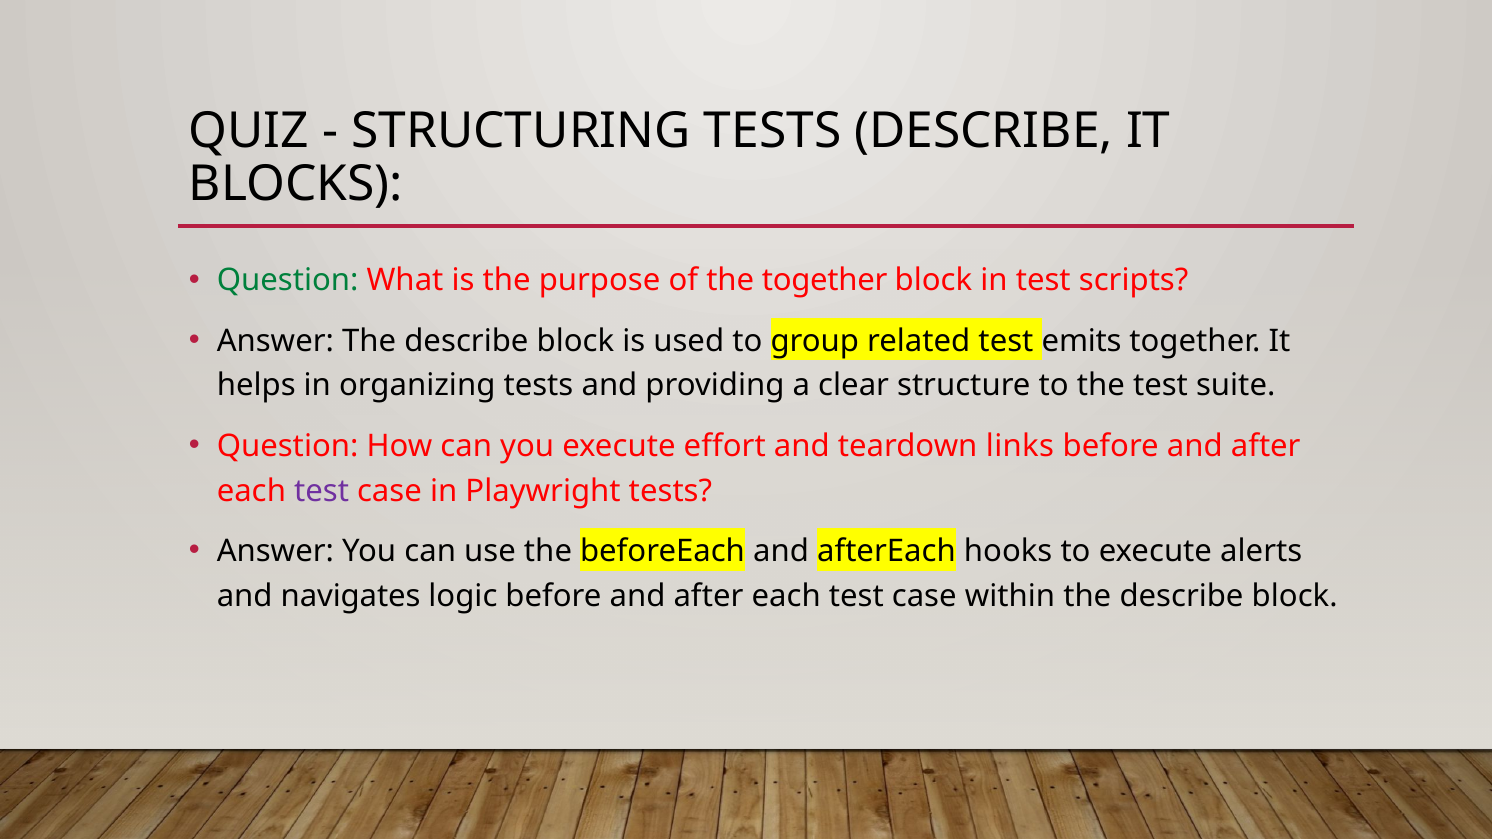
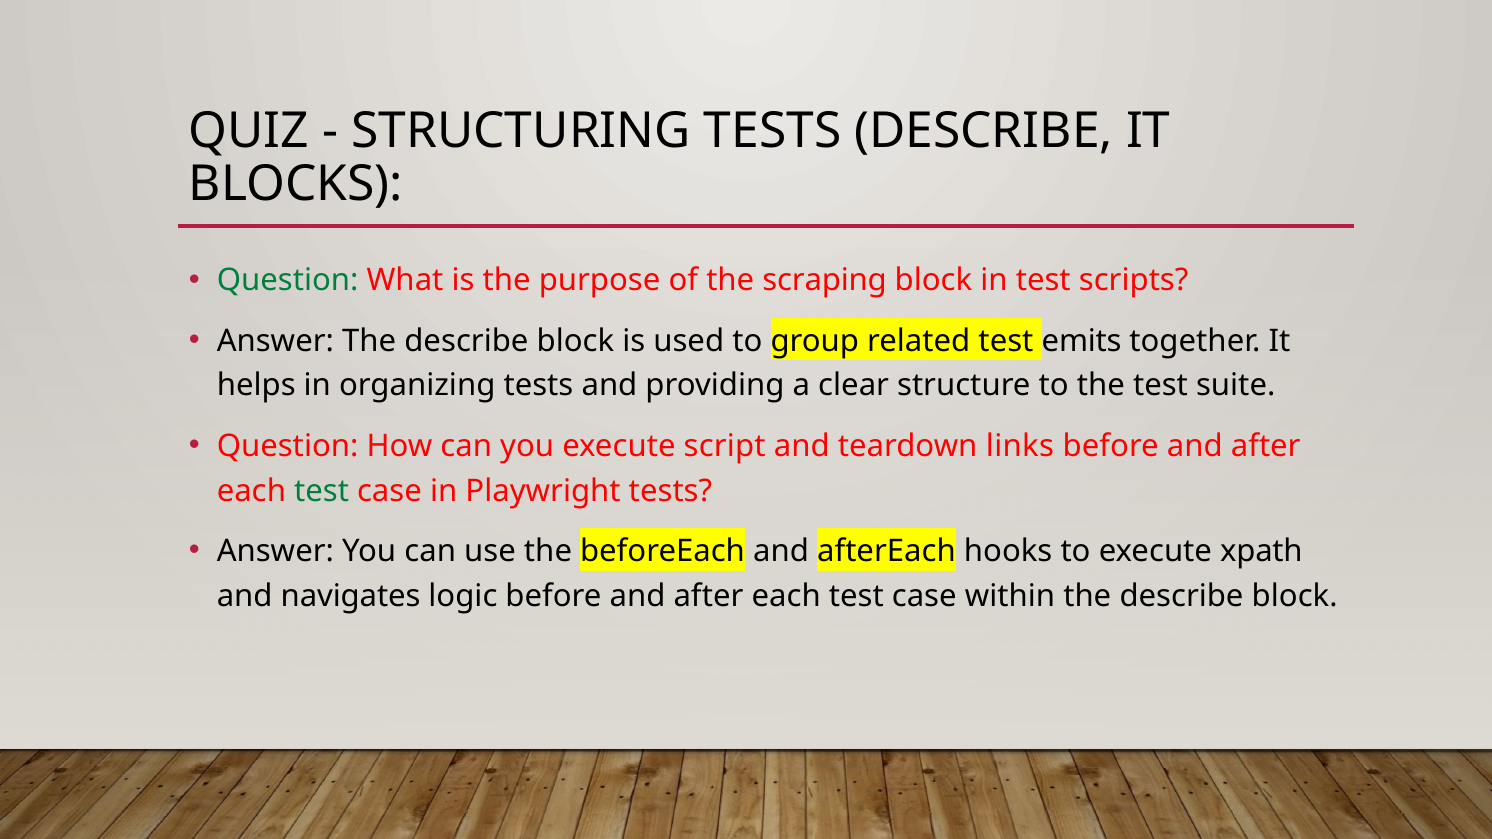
the together: together -> scraping
effort: effort -> script
test at (322, 491) colour: purple -> green
alerts: alerts -> xpath
